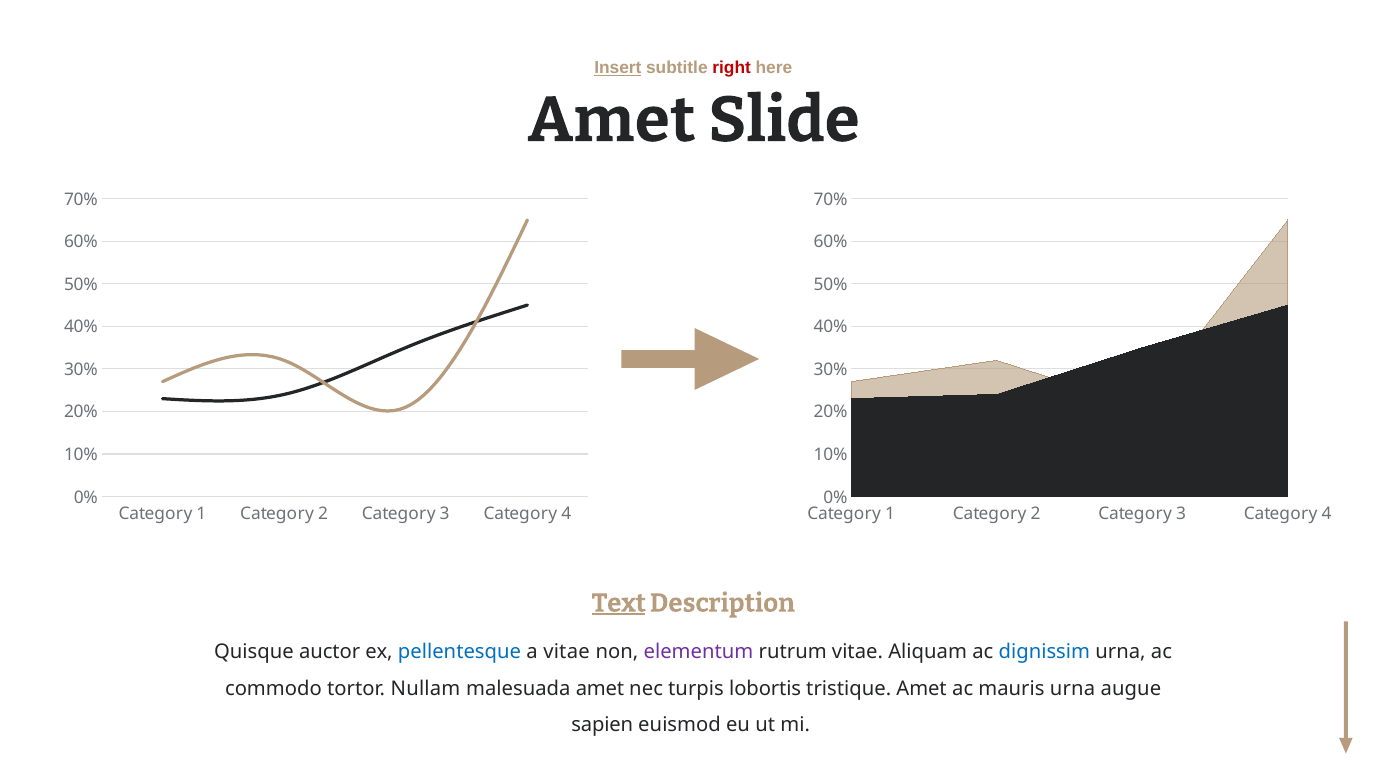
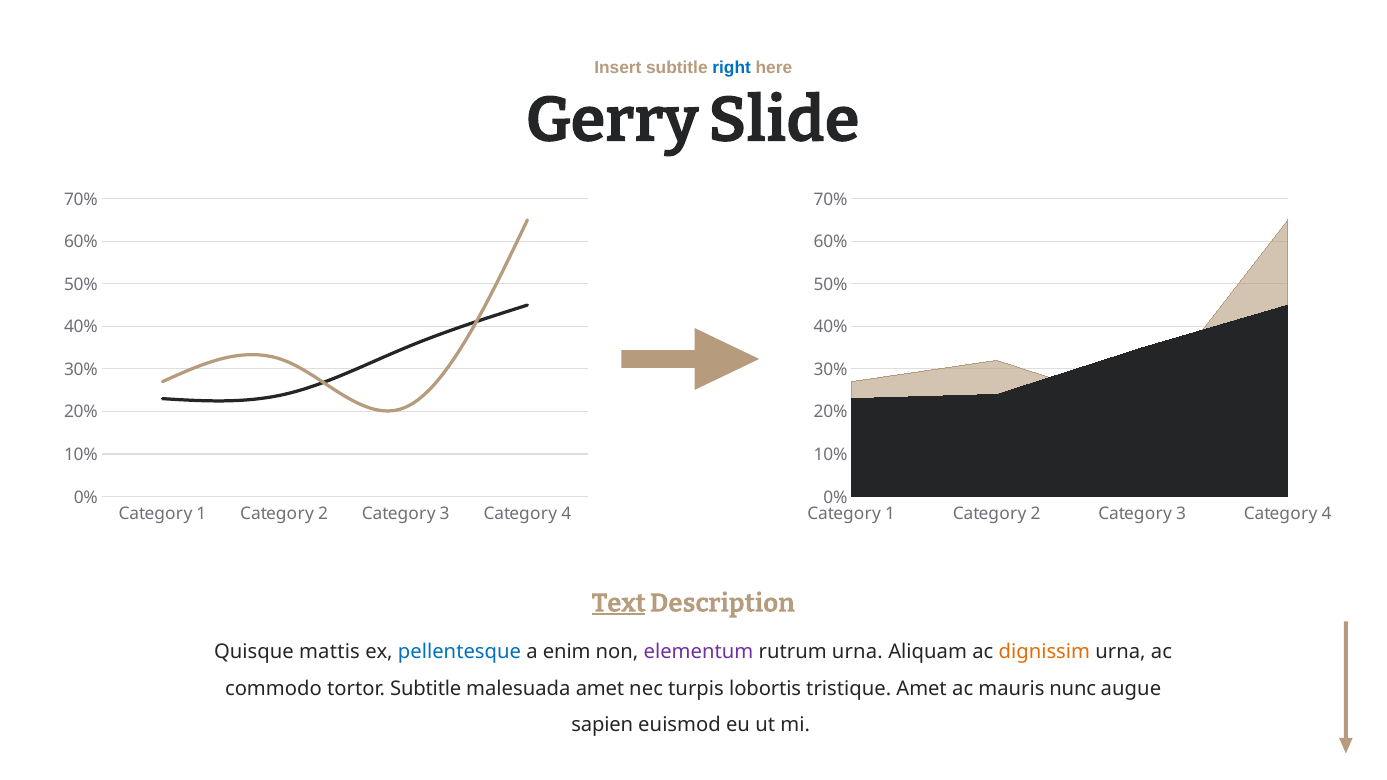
Insert underline: present -> none
right colour: red -> blue
Amet at (612, 120): Amet -> Gerry
auctor: auctor -> mattis
a vitae: vitae -> enim
rutrum vitae: vitae -> urna
dignissim colour: blue -> orange
tortor Nullam: Nullam -> Subtitle
mauris urna: urna -> nunc
